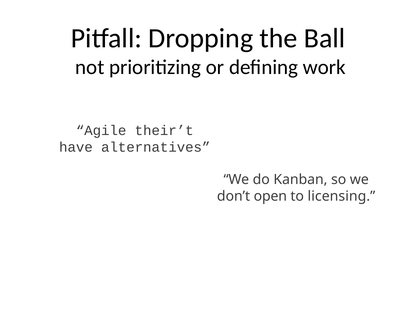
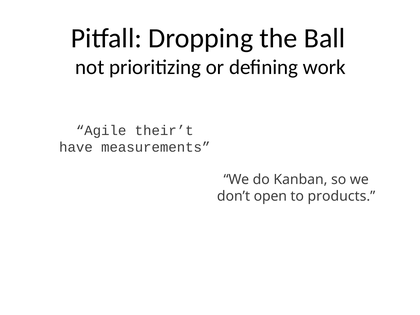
alternatives: alternatives -> measurements
licensing: licensing -> products
